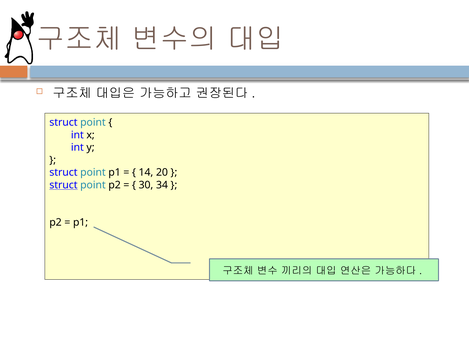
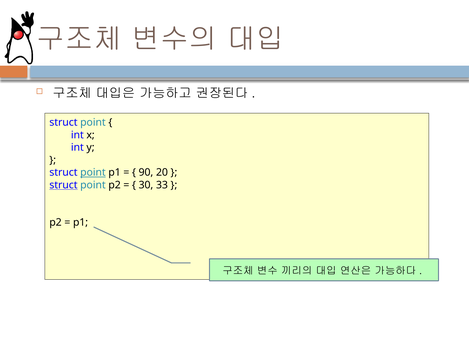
point at (93, 172) underline: none -> present
14: 14 -> 90
34: 34 -> 33
